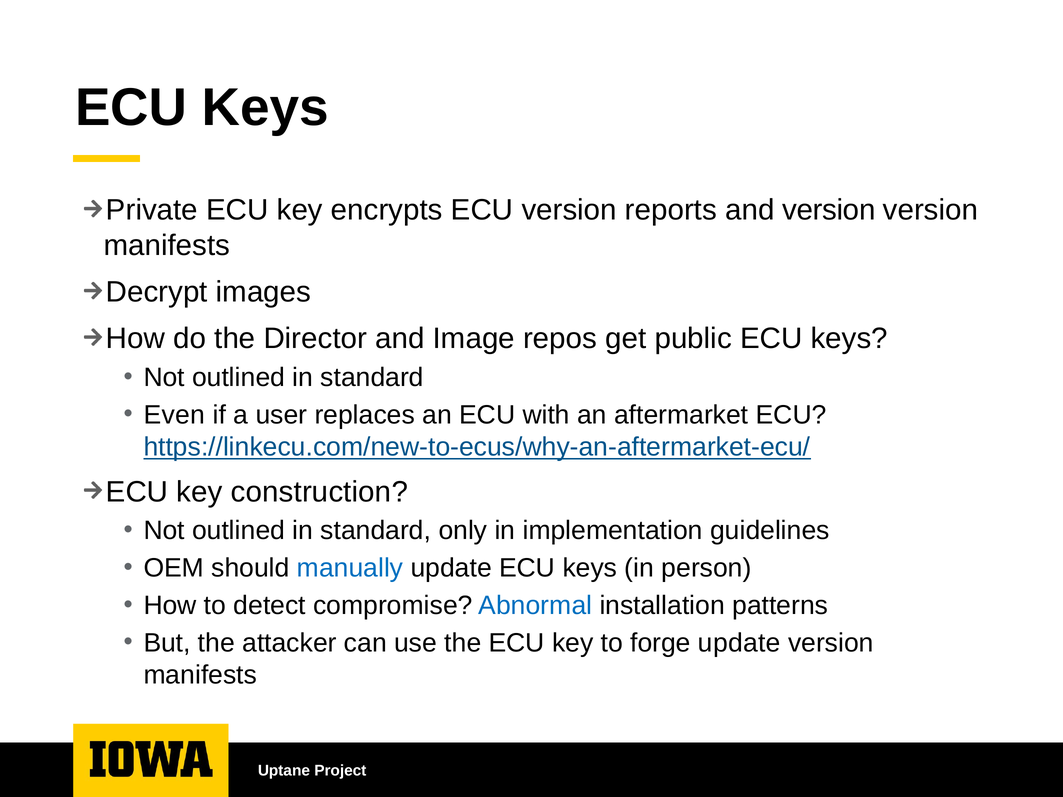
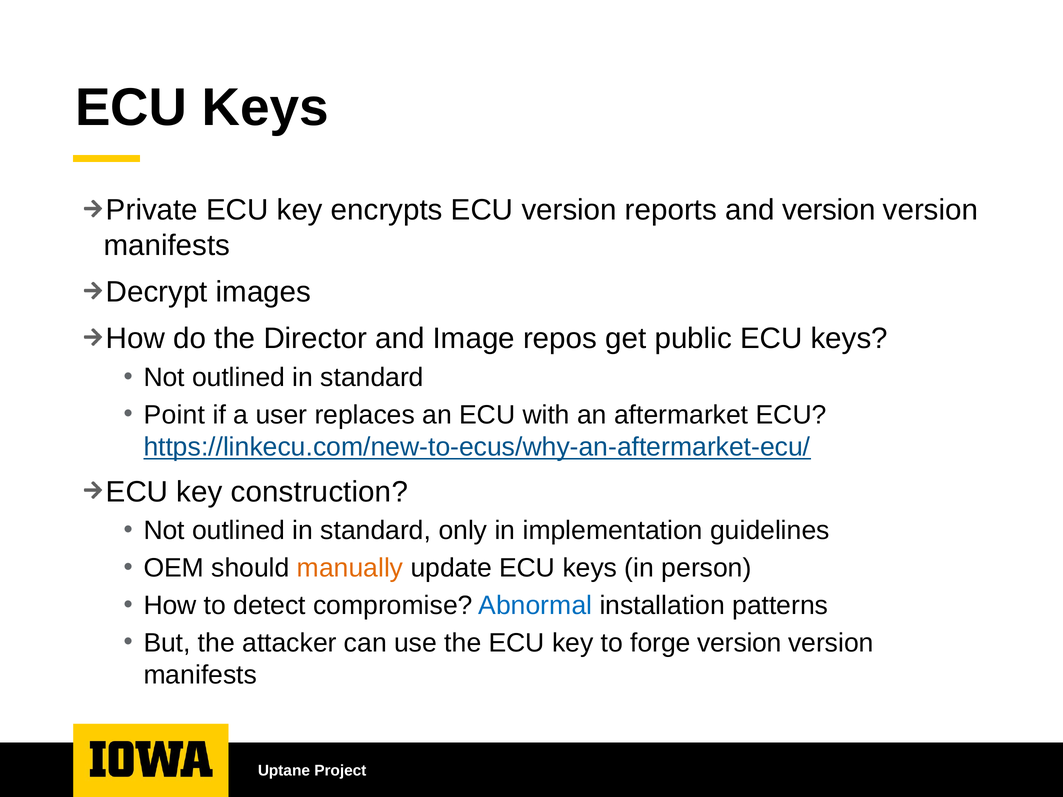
Even: Even -> Point
manually colour: blue -> orange
forge update: update -> version
